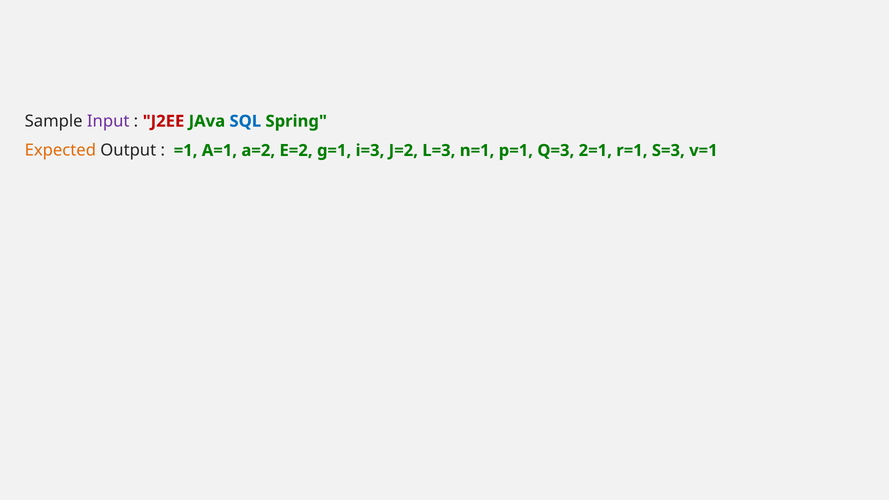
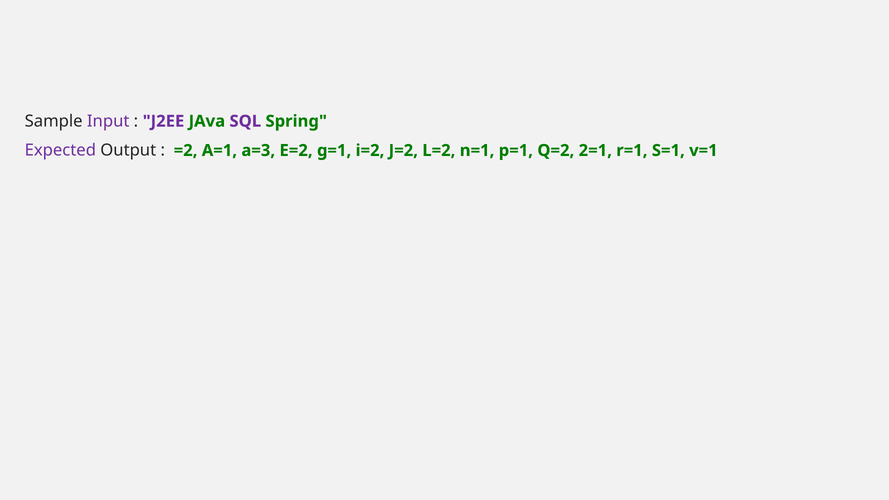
J2EE colour: red -> purple
SQL colour: blue -> purple
Expected colour: orange -> purple
=1: =1 -> =2
a=2: a=2 -> a=3
i=3: i=3 -> i=2
L=3: L=3 -> L=2
Q=3: Q=3 -> Q=2
S=3: S=3 -> S=1
